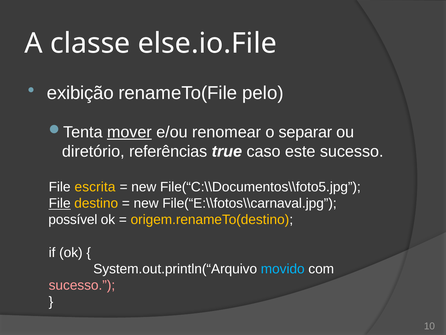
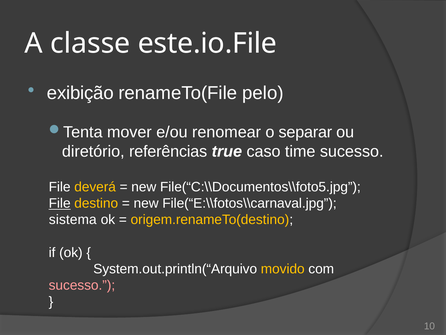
else.io.File: else.io.File -> este.io.File
mover underline: present -> none
este: este -> time
escrita: escrita -> deverá
possível: possível -> sistema
movido colour: light blue -> yellow
